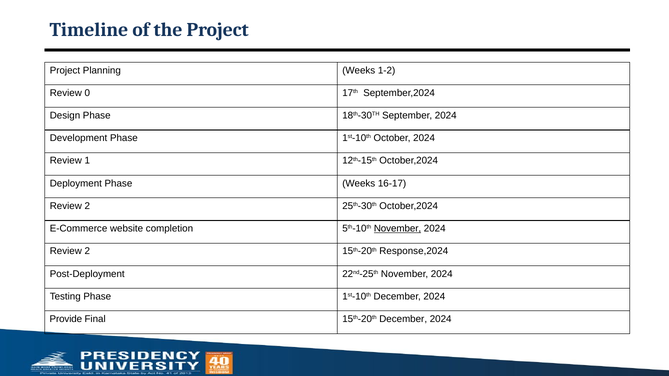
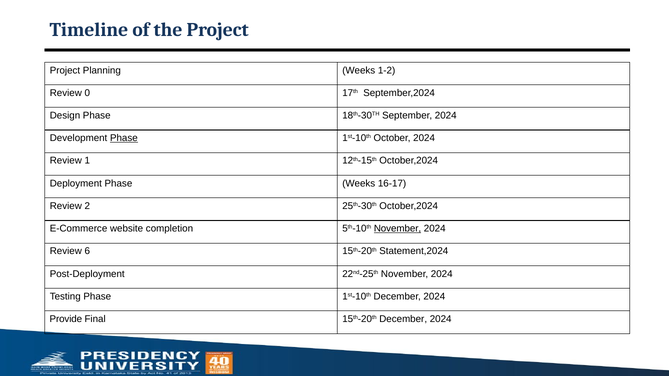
Phase at (124, 138) underline: none -> present
2 at (87, 251): 2 -> 6
Response,2024: Response,2024 -> Statement,2024
